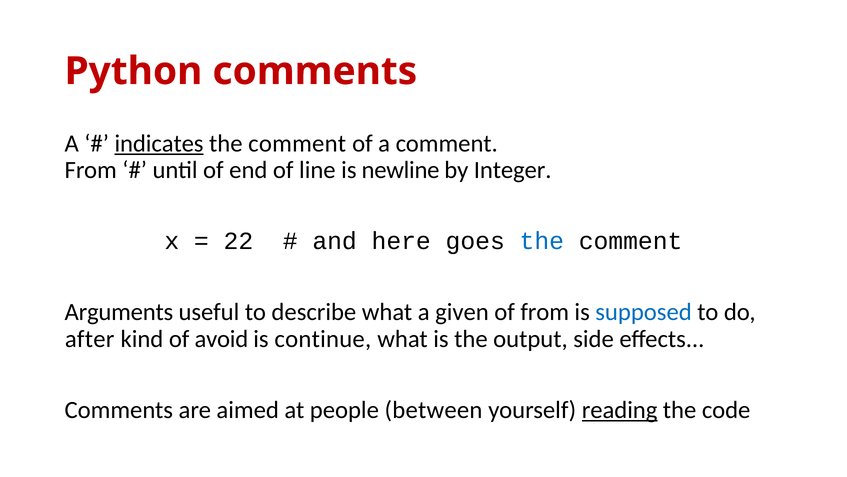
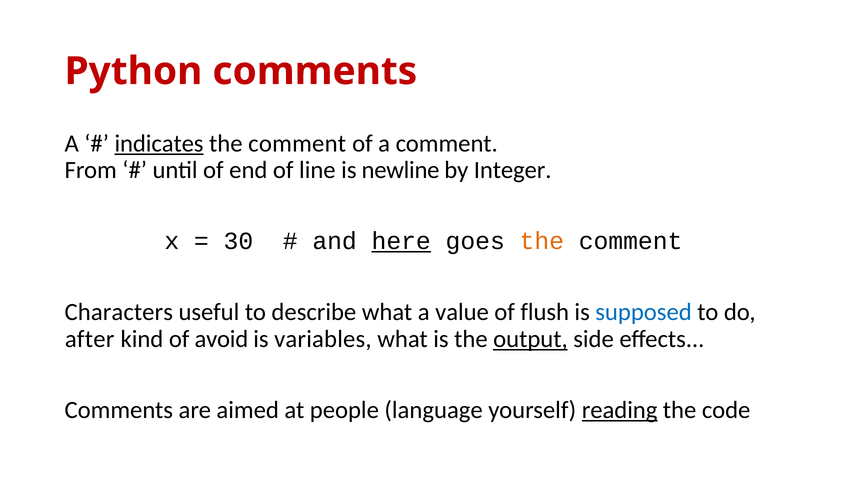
22: 22 -> 30
here underline: none -> present
the at (542, 241) colour: blue -> orange
Arguments: Arguments -> Characters
given: given -> value
of from: from -> flush
continue: continue -> variables
output underline: none -> present
between: between -> language
